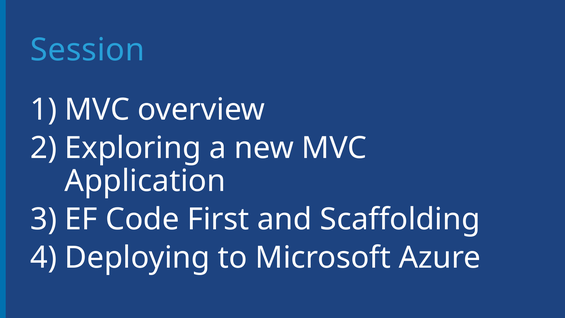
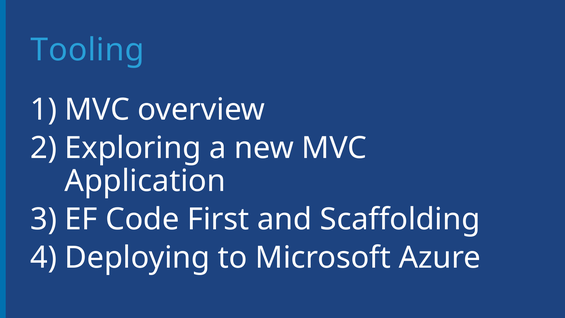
Session: Session -> Tooling
